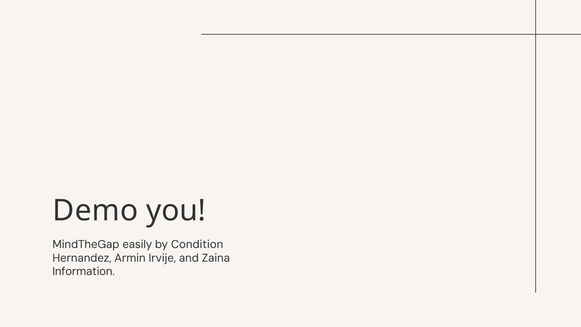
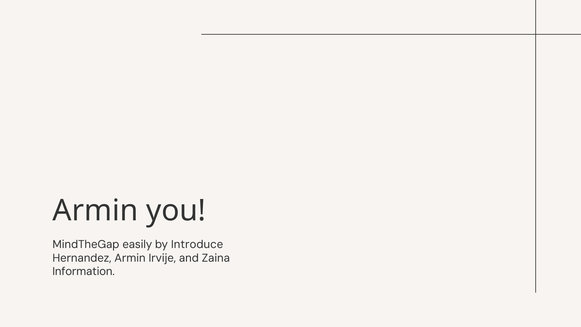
Demo at (95, 211): Demo -> Armin
Condition: Condition -> Introduce
